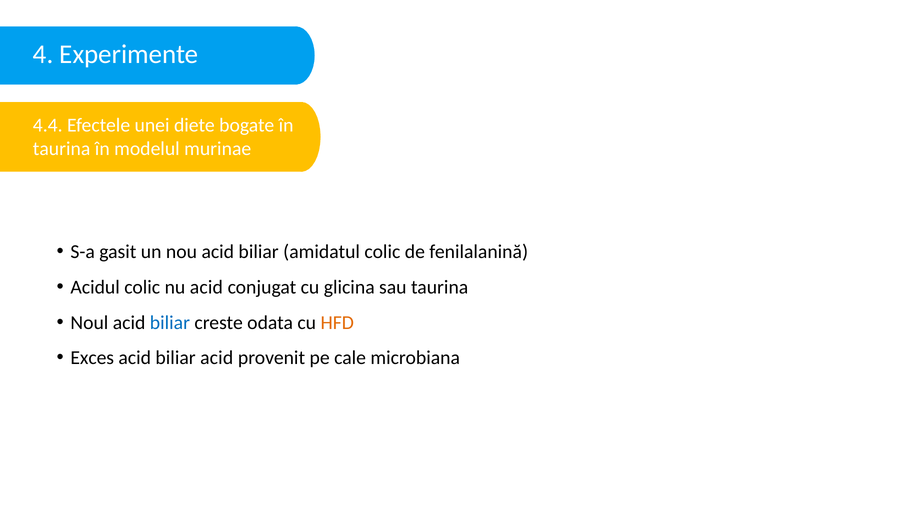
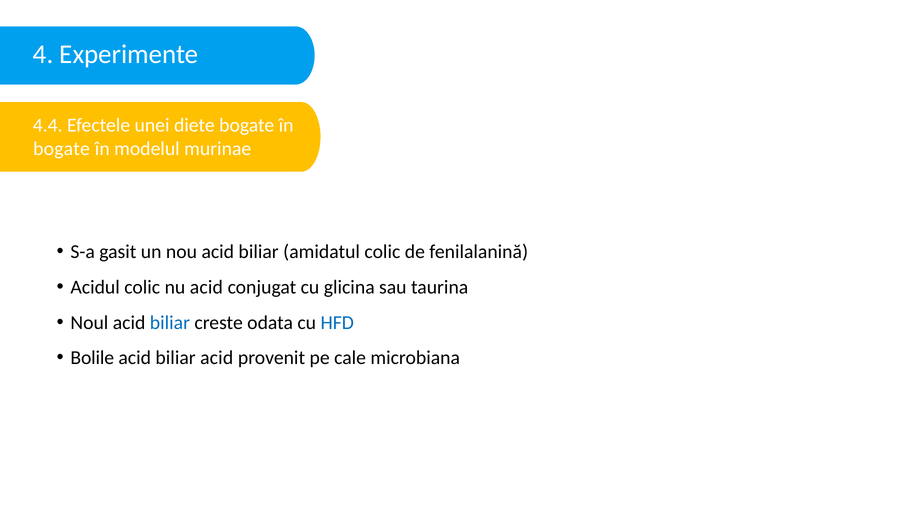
taurina at (62, 149): taurina -> bogate
HFD colour: orange -> blue
Exces: Exces -> Bolile
